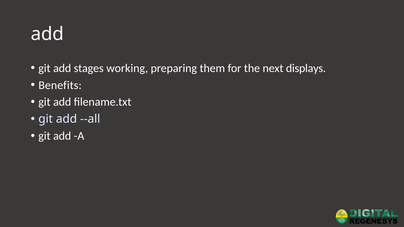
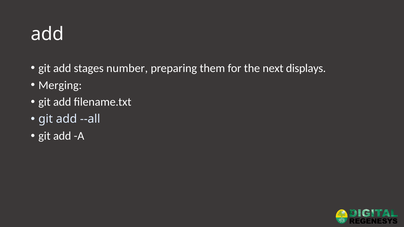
working: working -> number
Benefits: Benefits -> Merging
